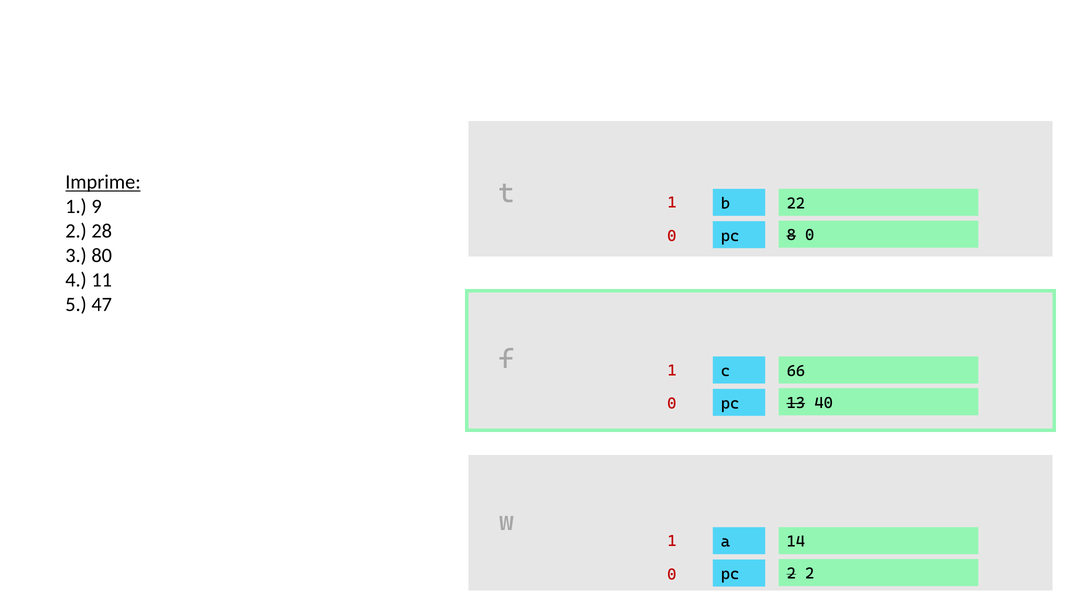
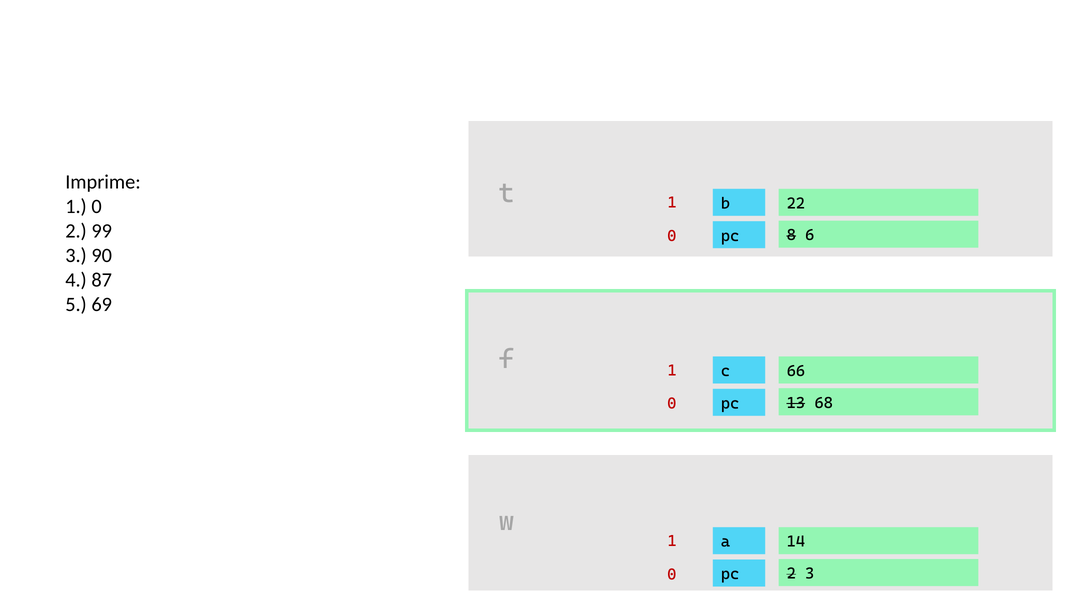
Imprime underline: present -> none
1 9: 9 -> 0
28: 28 -> 99
8 0: 0 -> 6
80: 80 -> 90
11: 11 -> 87
47: 47 -> 69
40: 40 -> 68
2 2: 2 -> 3
